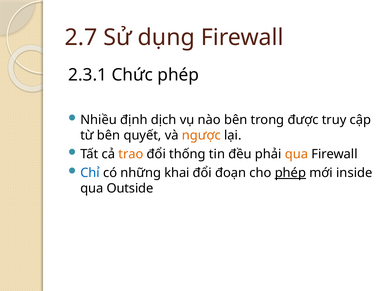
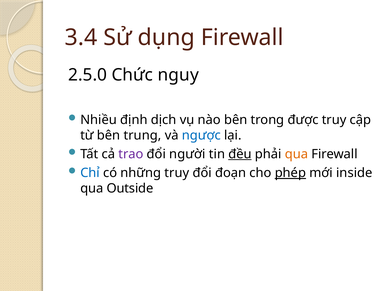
2.7: 2.7 -> 3.4
2.3.1: 2.3.1 -> 2.5.0
Chức phép: phép -> nguy
quyết: quyết -> trung
ngược colour: orange -> blue
trao colour: orange -> purple
thống: thống -> người
đều underline: none -> present
những khai: khai -> truy
